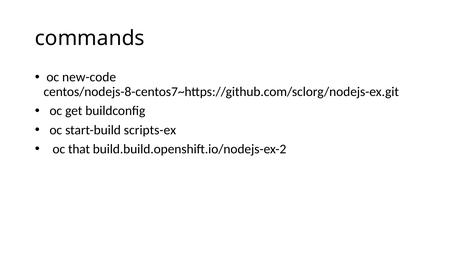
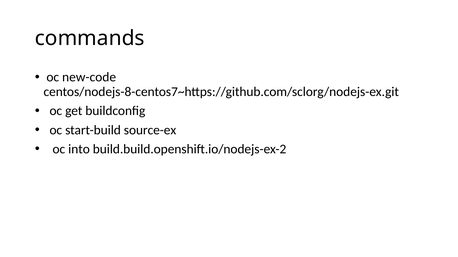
scripts-ex: scripts-ex -> source-ex
that: that -> into
